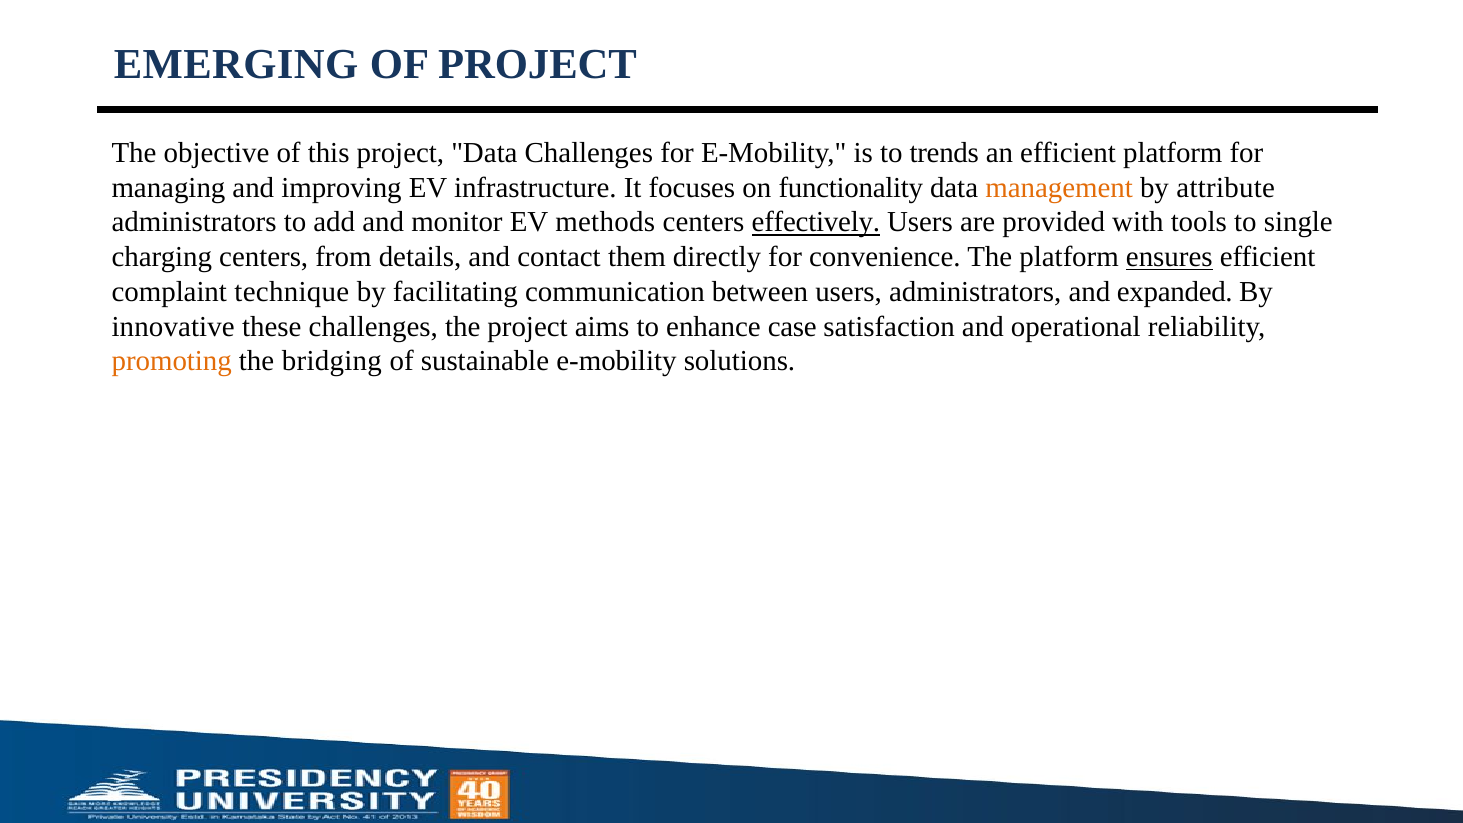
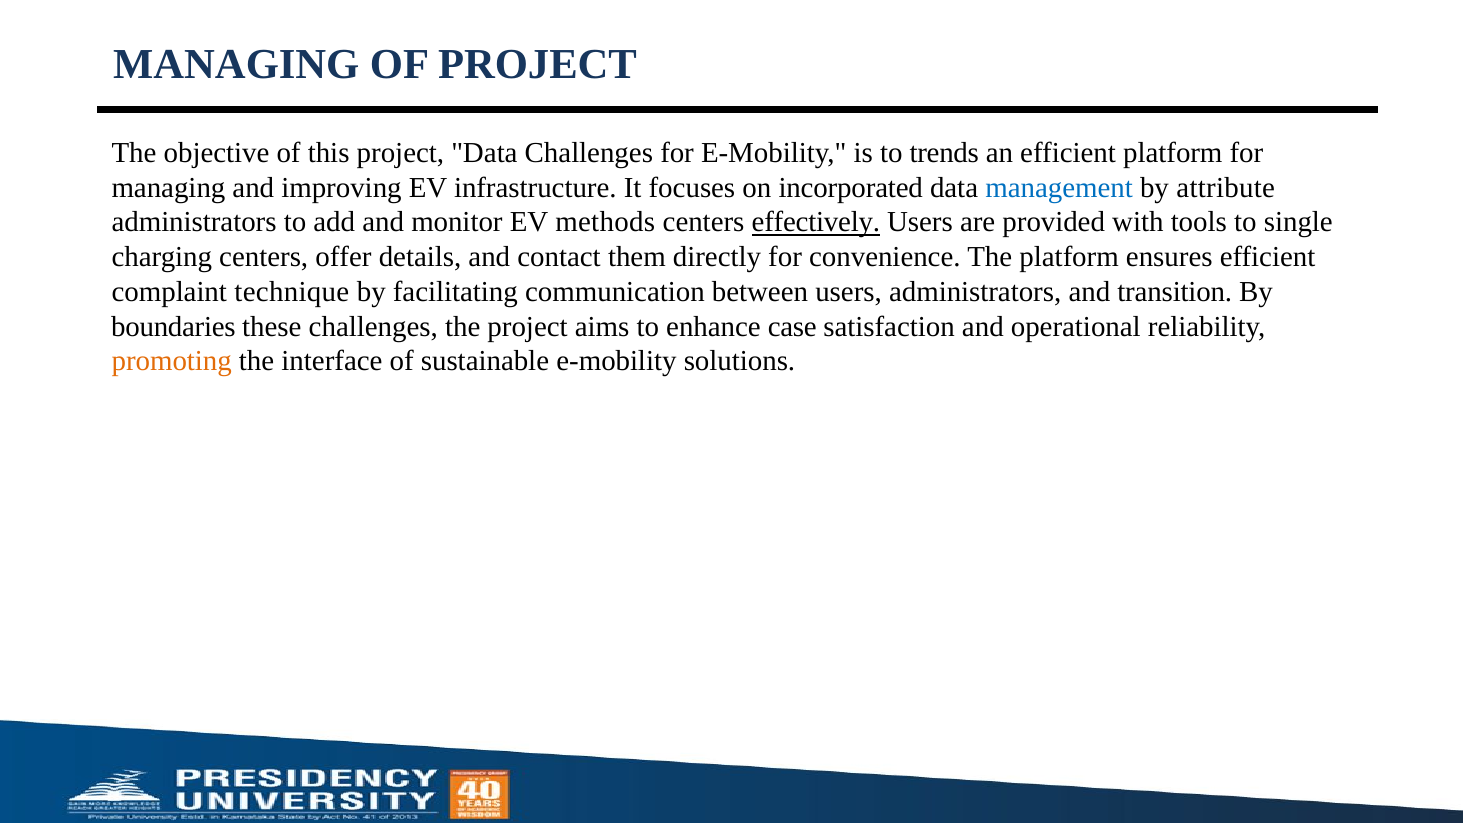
EMERGING at (236, 64): EMERGING -> MANAGING
functionality: functionality -> incorporated
management colour: orange -> blue
from: from -> offer
ensures underline: present -> none
expanded: expanded -> transition
innovative: innovative -> boundaries
bridging: bridging -> interface
